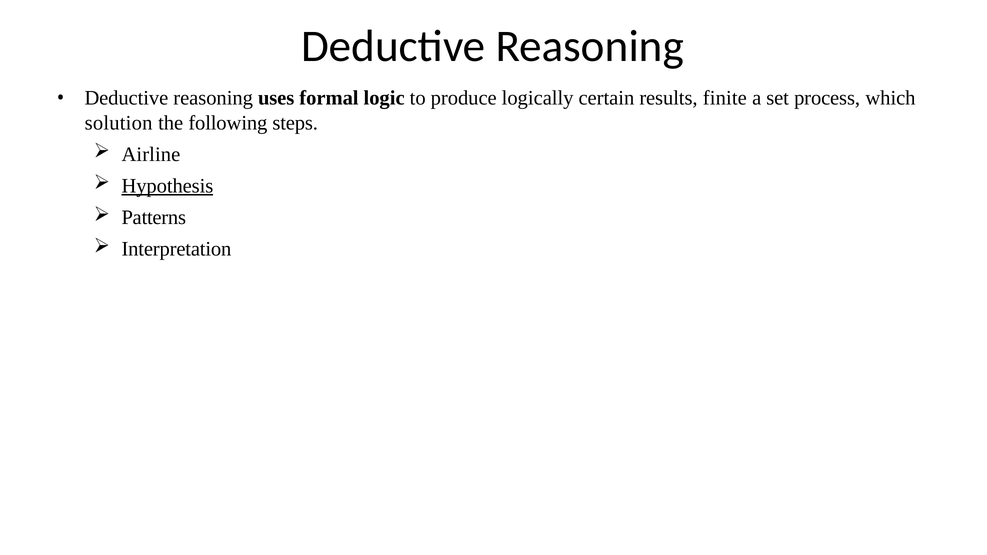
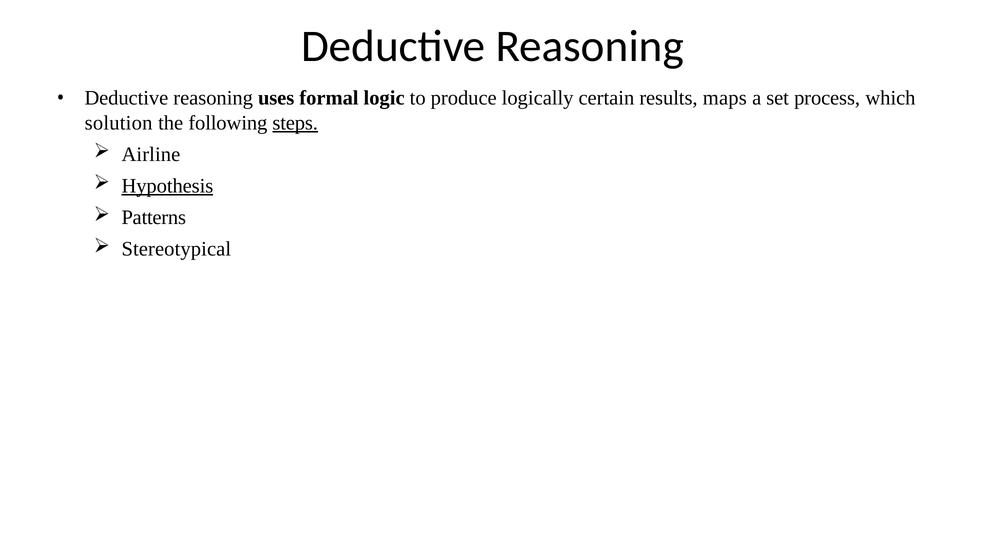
finite: finite -> maps
steps underline: none -> present
Interpretation: Interpretation -> Stereotypical
